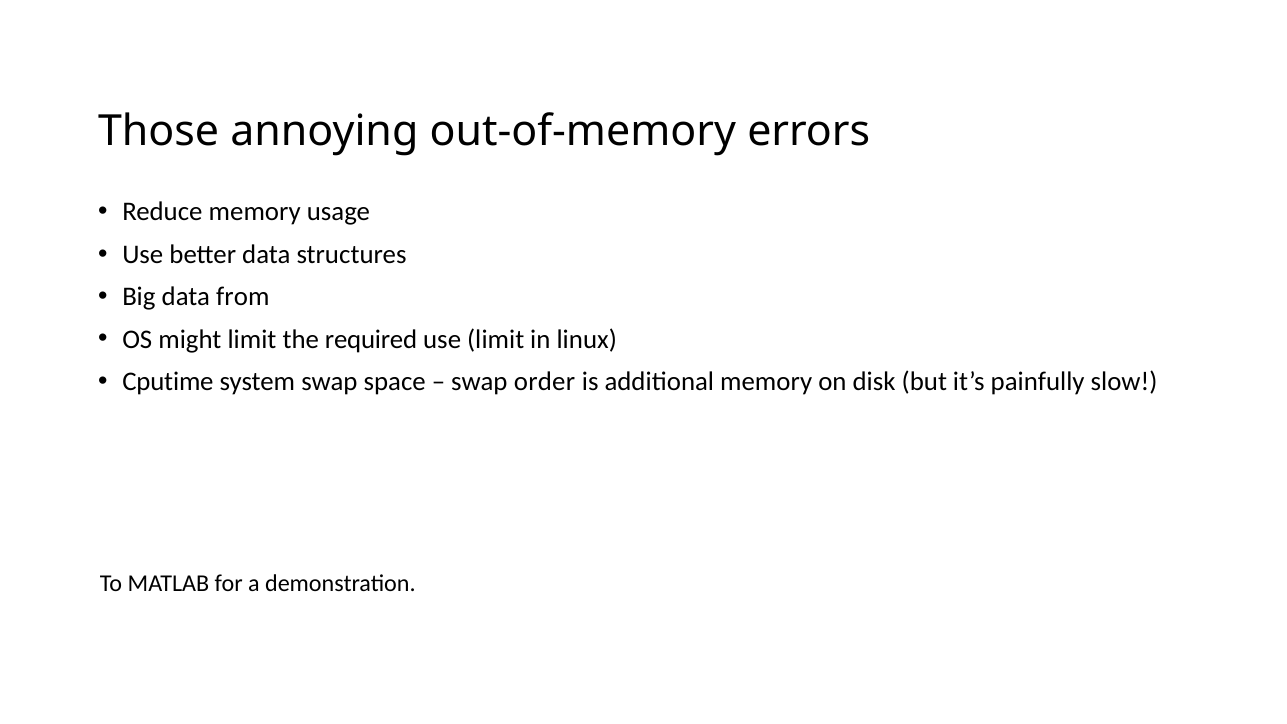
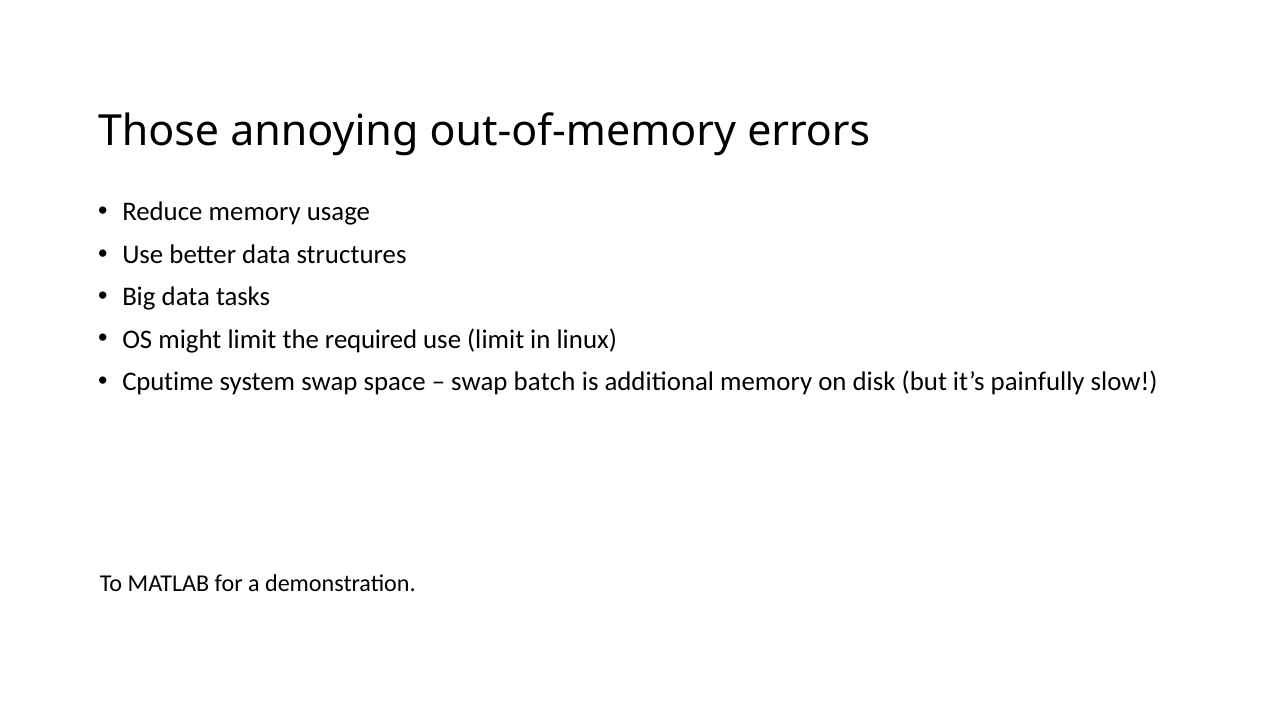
from: from -> tasks
order: order -> batch
